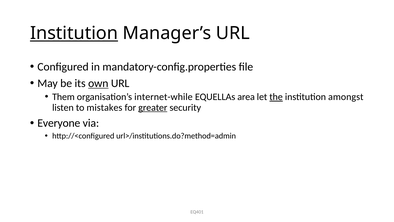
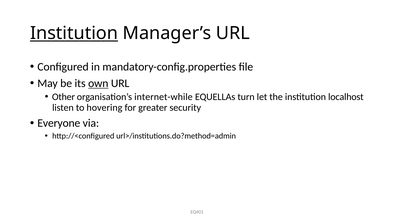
Them: Them -> Other
area: area -> turn
the underline: present -> none
amongst: amongst -> localhost
mistakes: mistakes -> hovering
greater underline: present -> none
